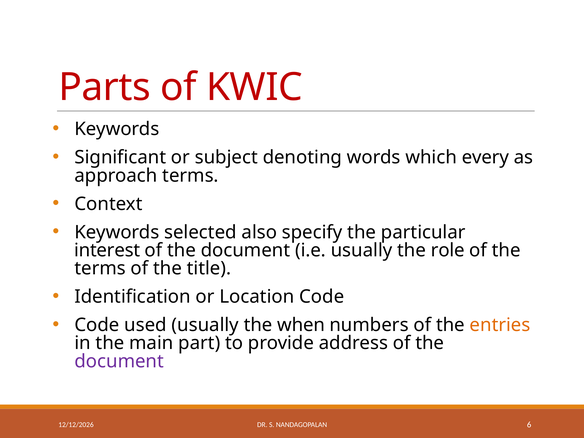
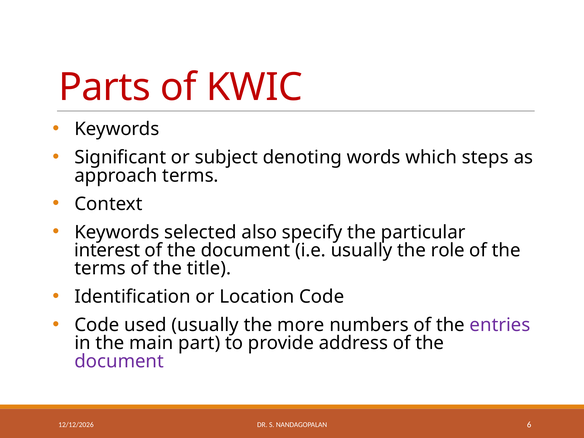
every: every -> steps
when: when -> more
entries colour: orange -> purple
